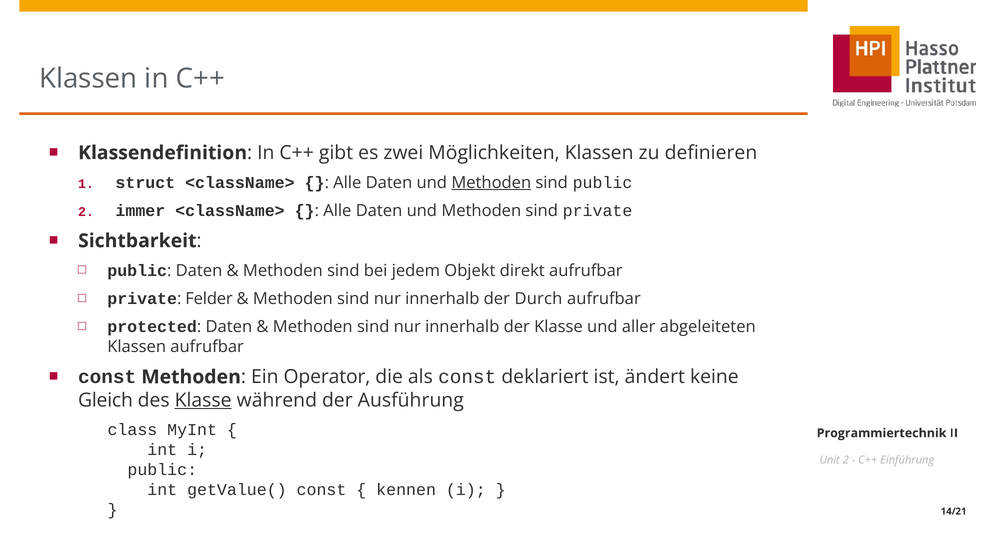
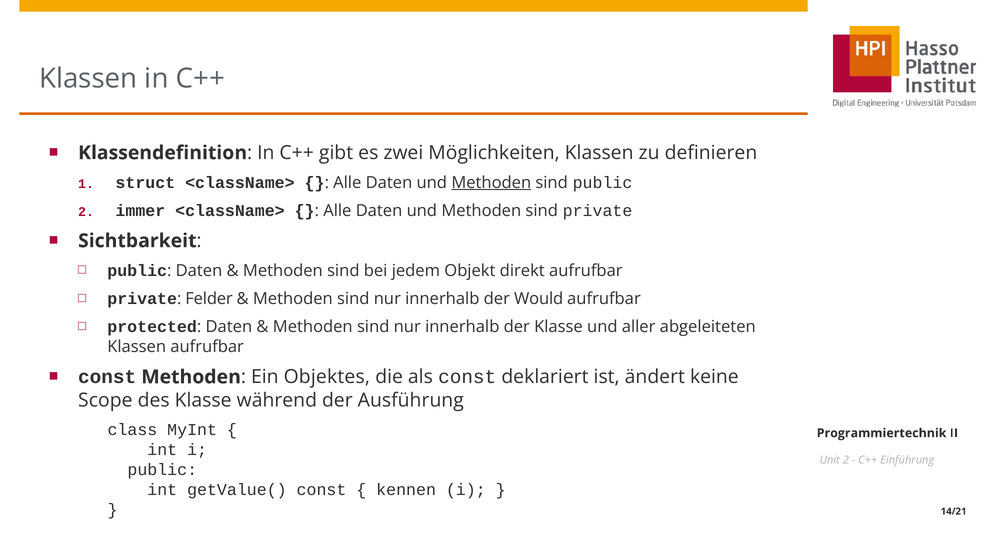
Durch: Durch -> Would
Operator: Operator -> Objektes
Gleich: Gleich -> Scope
Klasse at (203, 400) underline: present -> none
